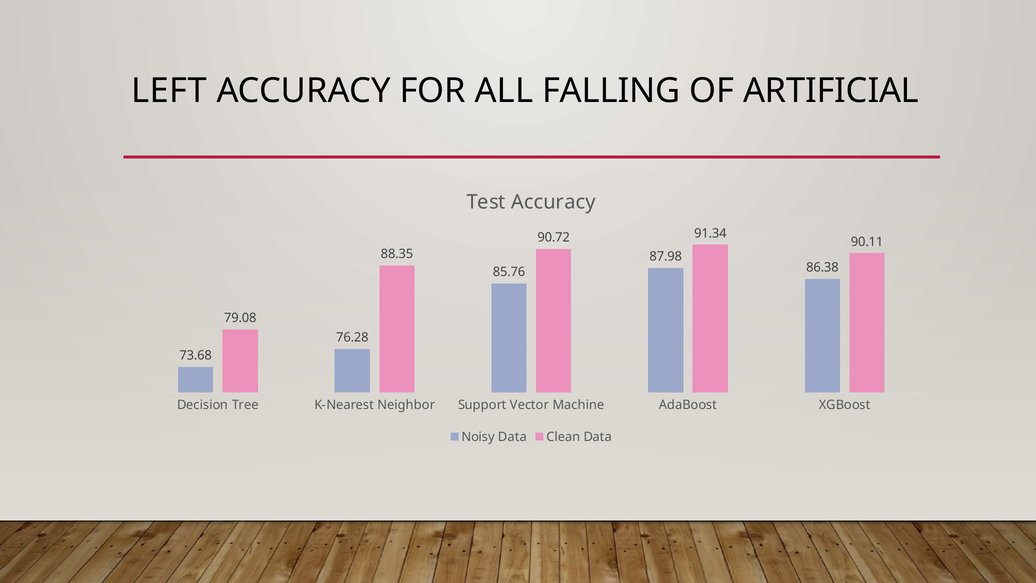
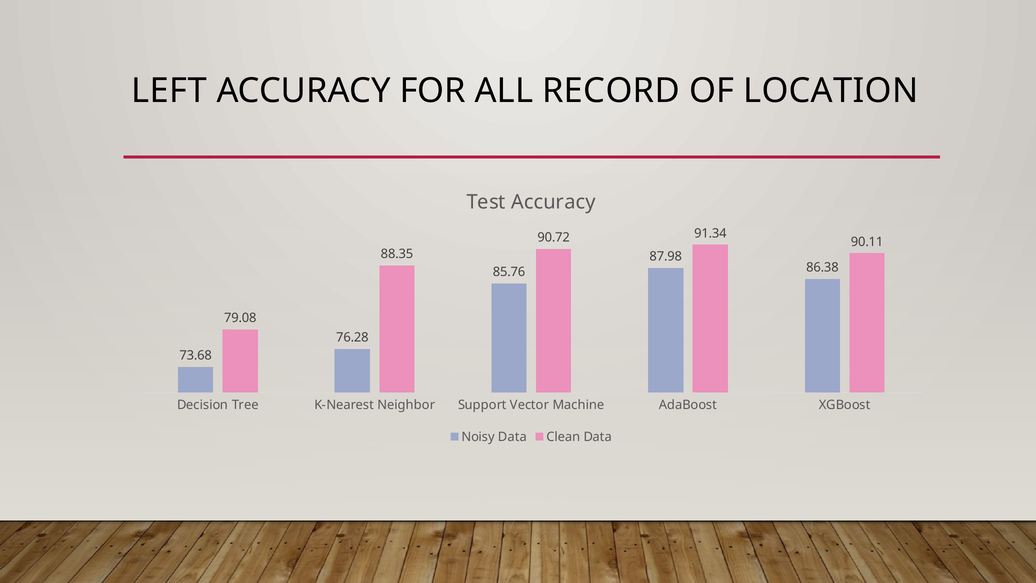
FALLING: FALLING -> RECORD
ARTIFICIAL: ARTIFICIAL -> LOCATION
